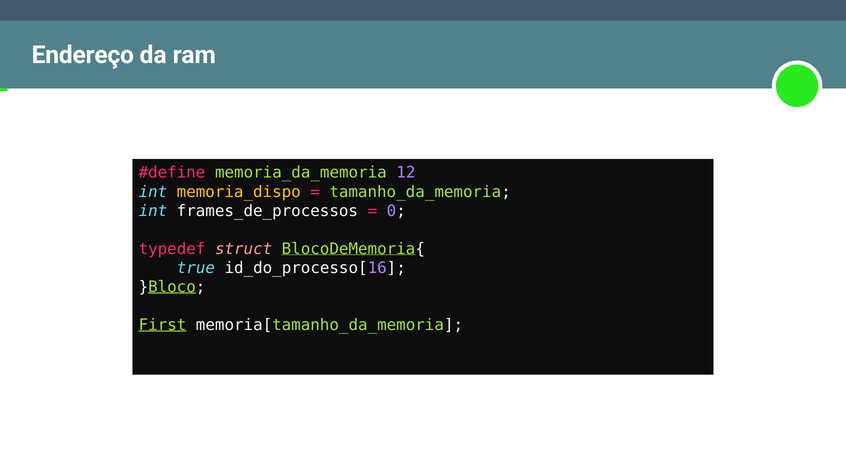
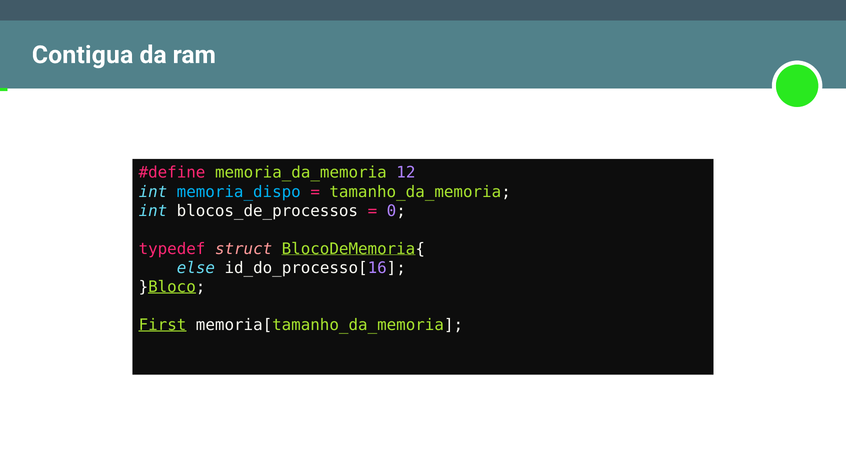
Endereço: Endereço -> Contigua
memoria_dispo colour: yellow -> light blue
frames_de_processos: frames_de_processos -> blocos_de_processos
true: true -> else
